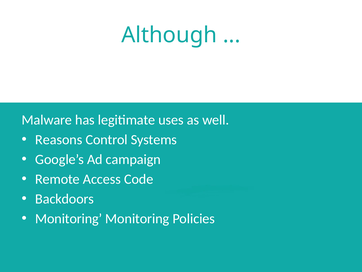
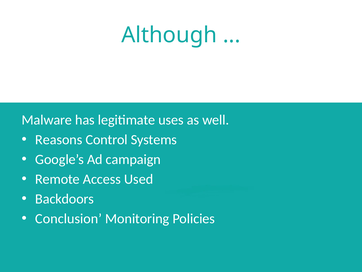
Code: Code -> Used
Monitoring at (69, 218): Monitoring -> Conclusion
